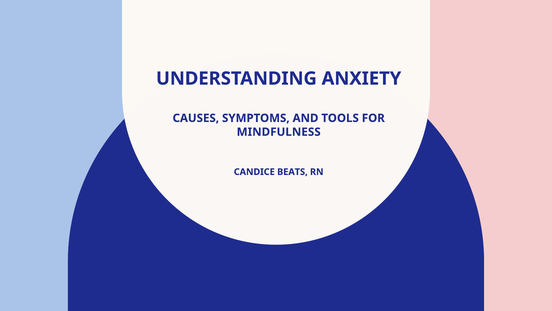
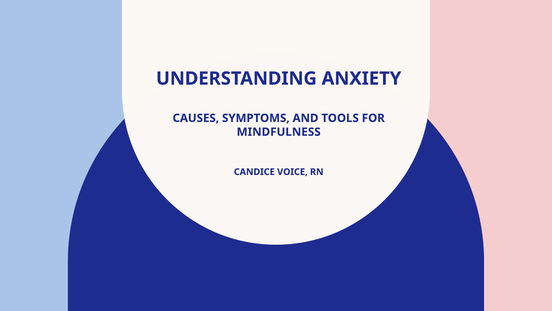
BEATS: BEATS -> VOICE
